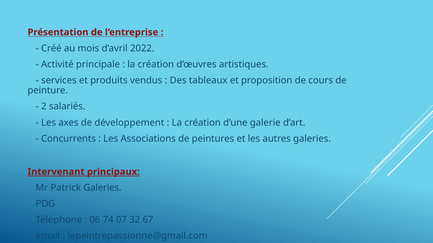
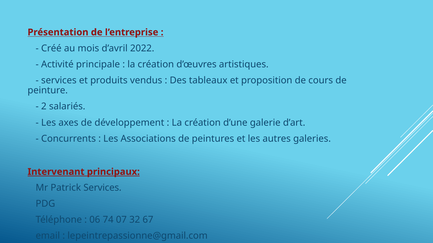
Patrick Galeries: Galeries -> Services
